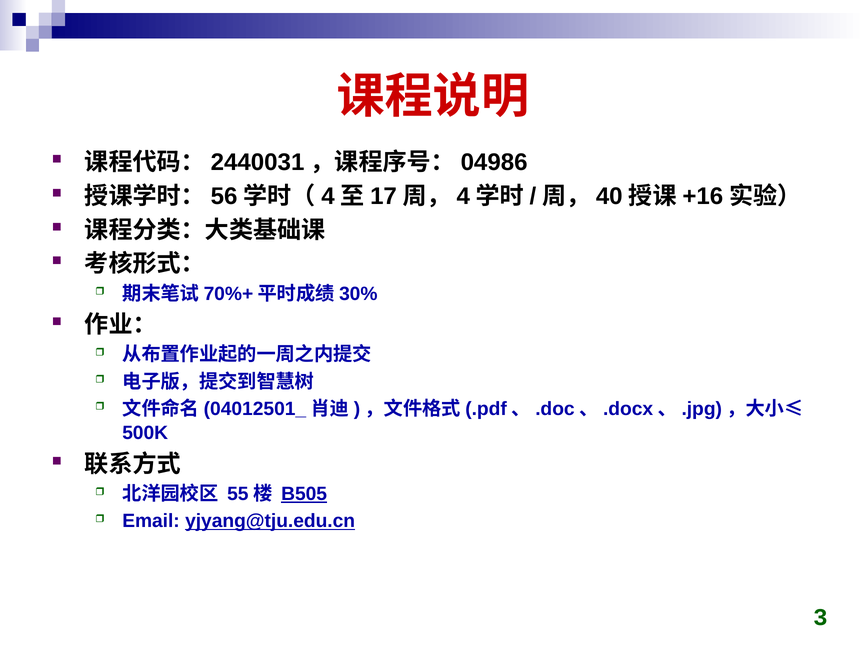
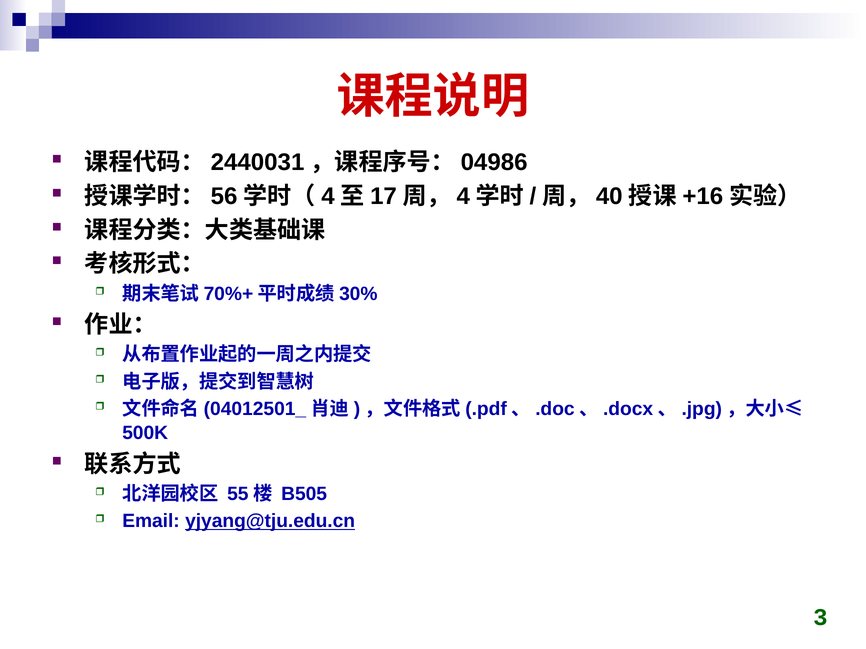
B505 underline: present -> none
